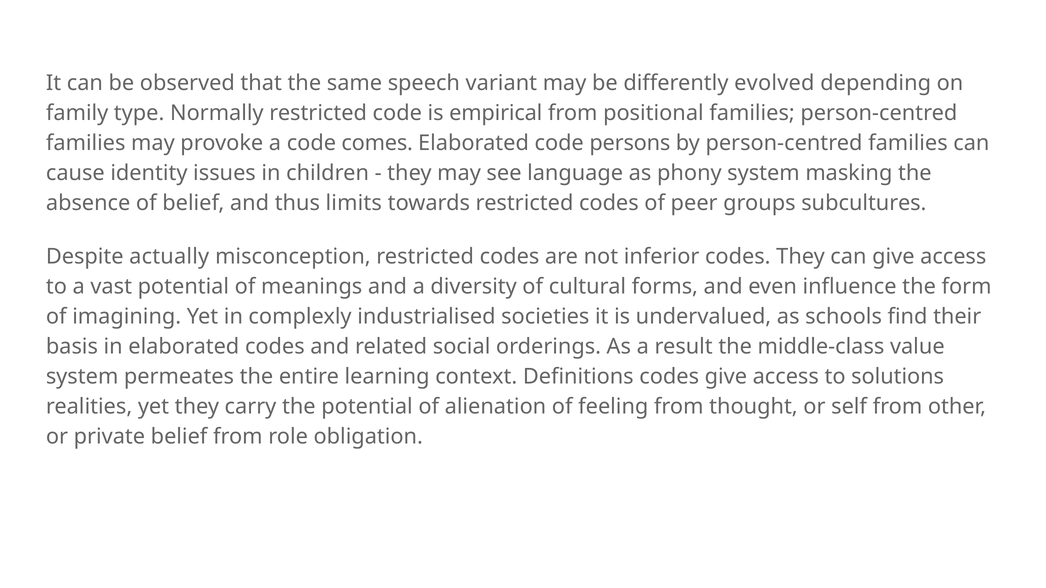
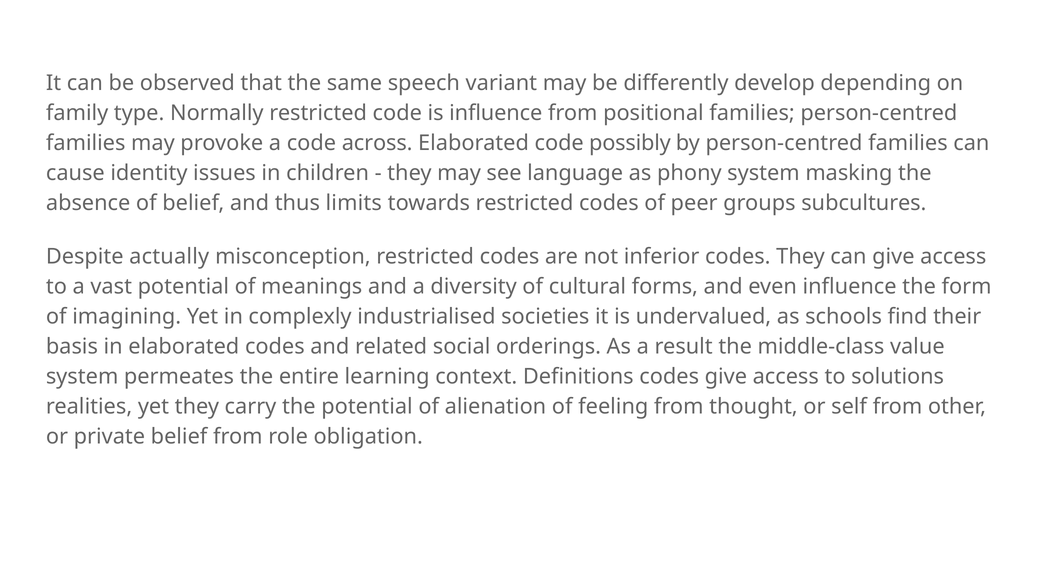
evolved: evolved -> develop
is empirical: empirical -> influence
comes: comes -> across
persons: persons -> possibly
